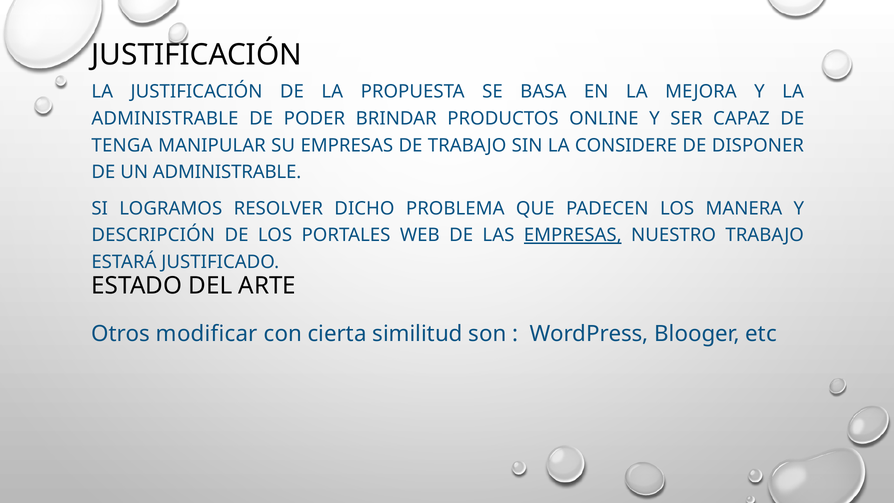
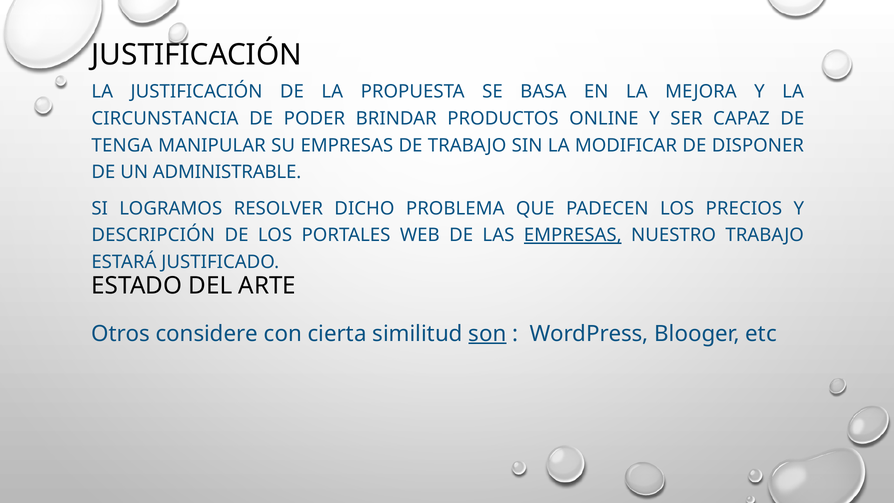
ADMINISTRABLE at (165, 119): ADMINISTRABLE -> CIRCUNSTANCIA
CONSIDERE: CONSIDERE -> MODIFICAR
MANERA: MANERA -> PRECIOS
modificar: modificar -> considere
son underline: none -> present
